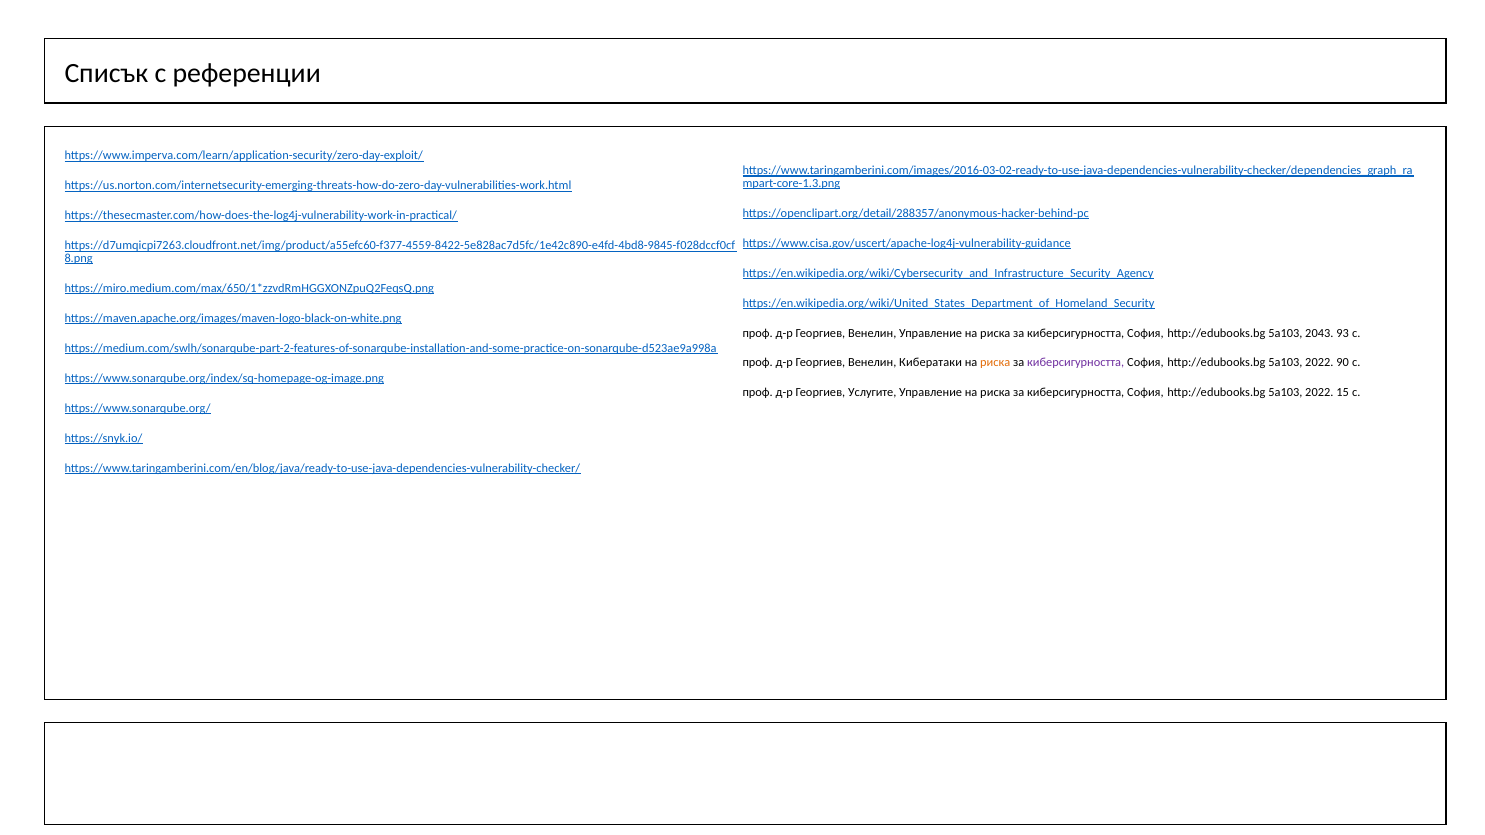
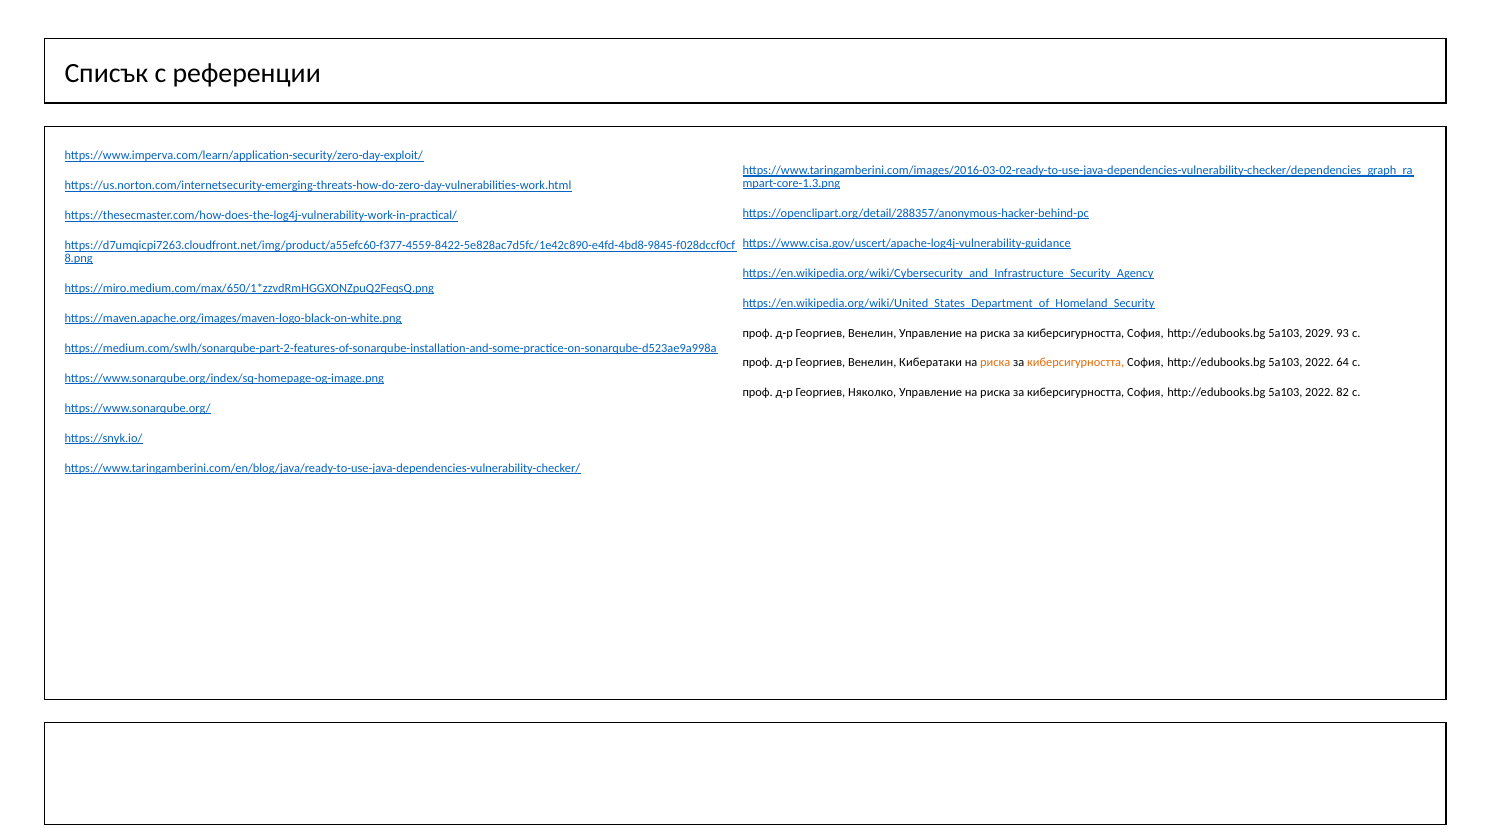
2043: 2043 -> 2029
киберсигурността at (1076, 363) colour: purple -> orange
90: 90 -> 64
Услугите: Услугите -> Няколко
15: 15 -> 82
